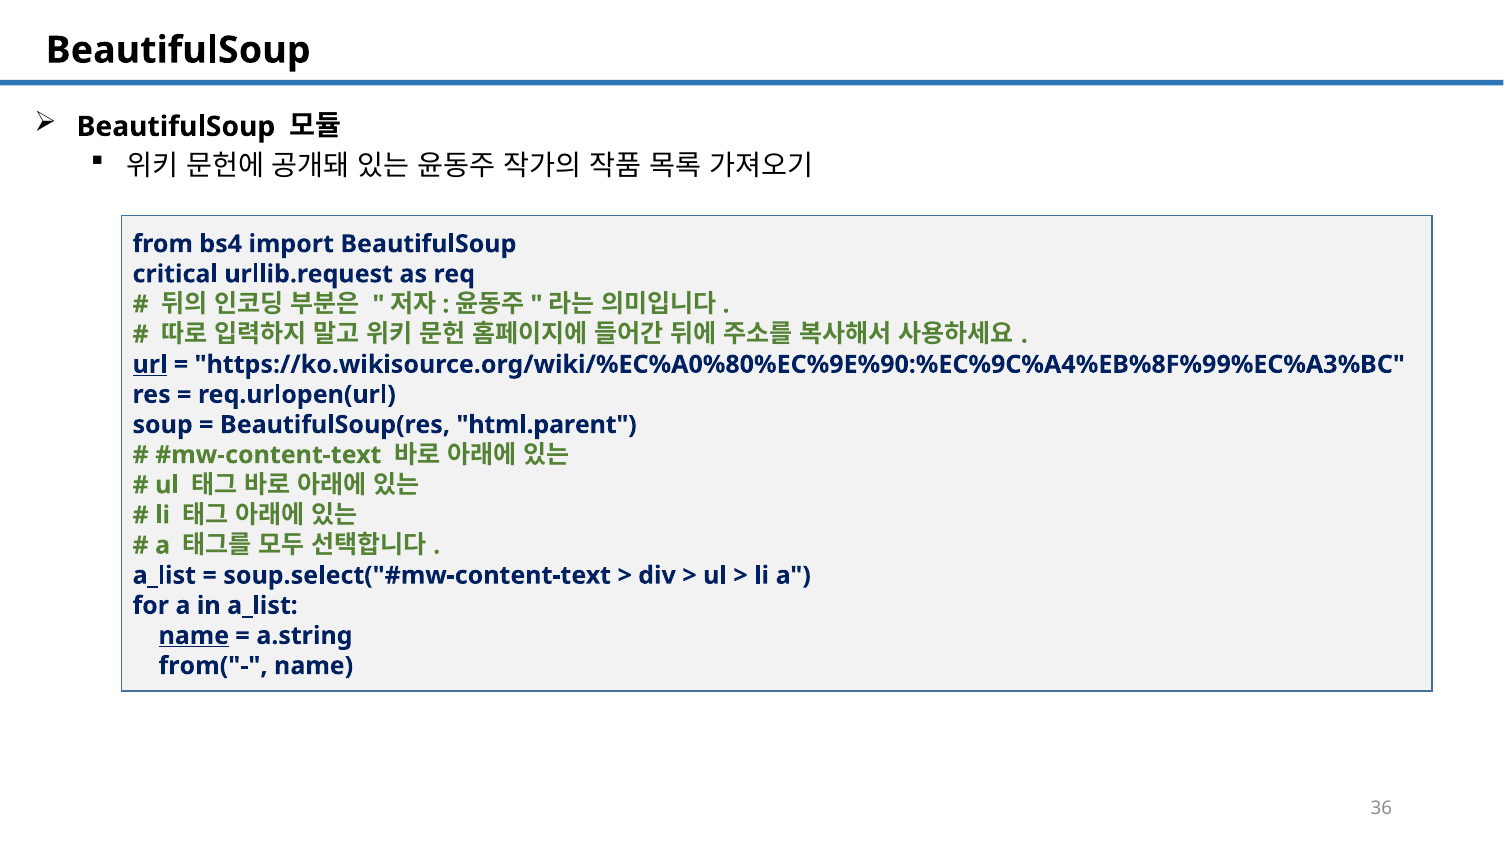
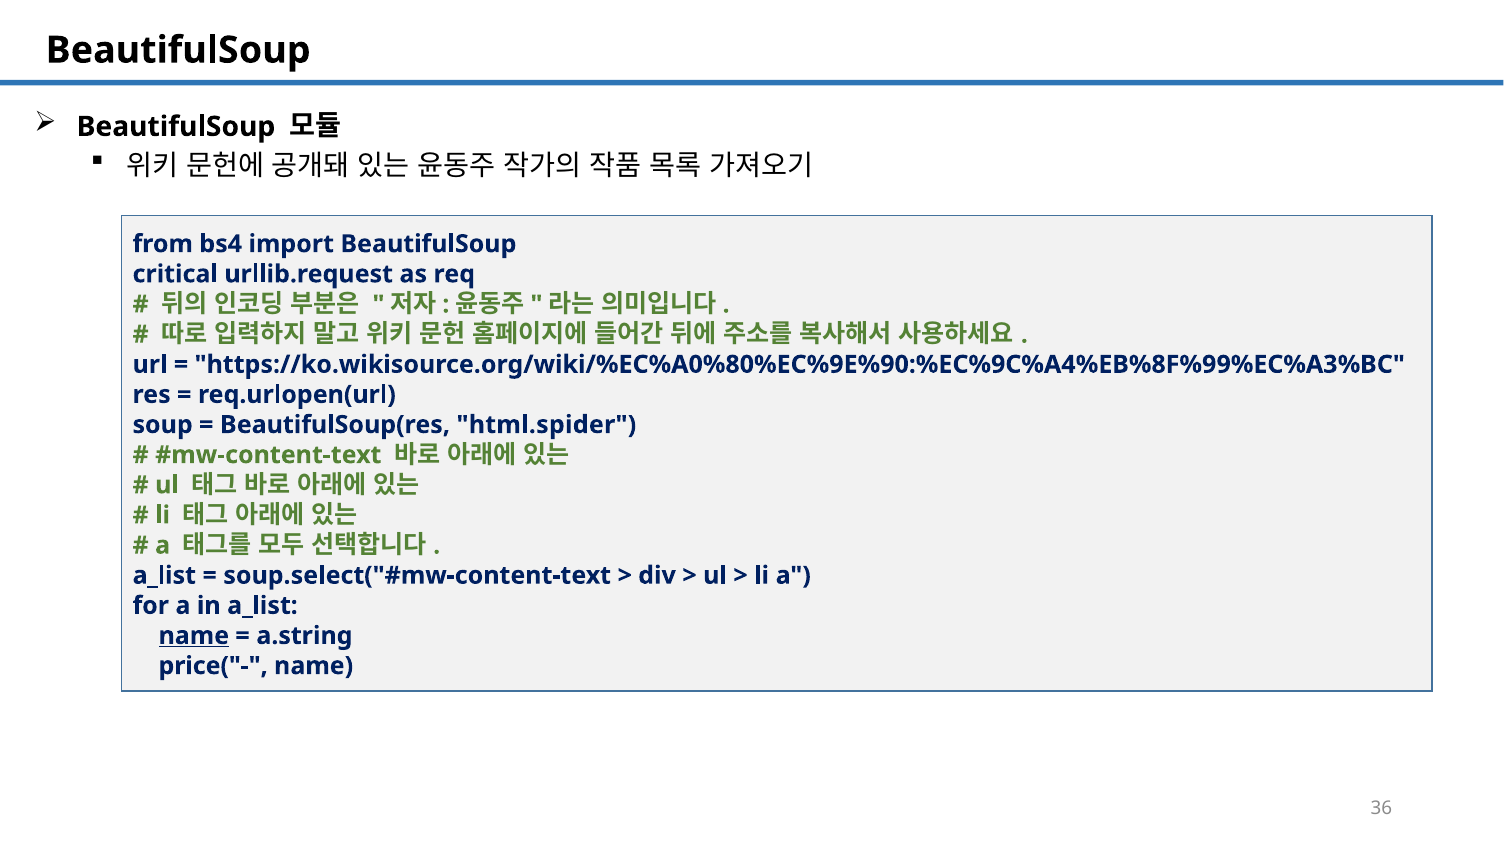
url underline: present -> none
html.parent: html.parent -> html.spider
from("-: from("- -> price("-
